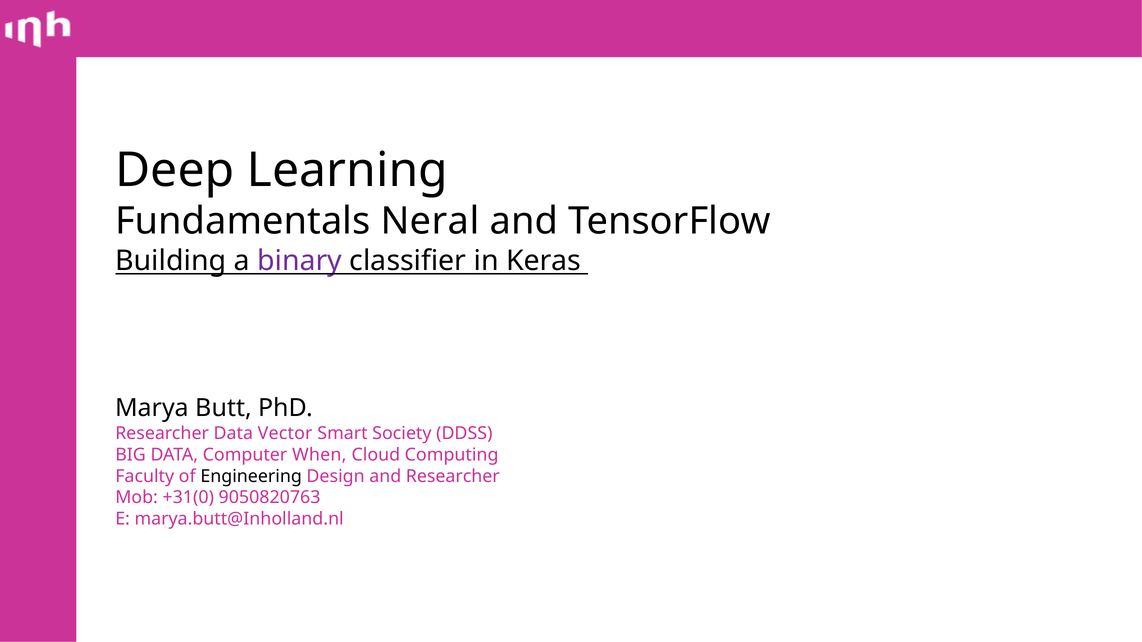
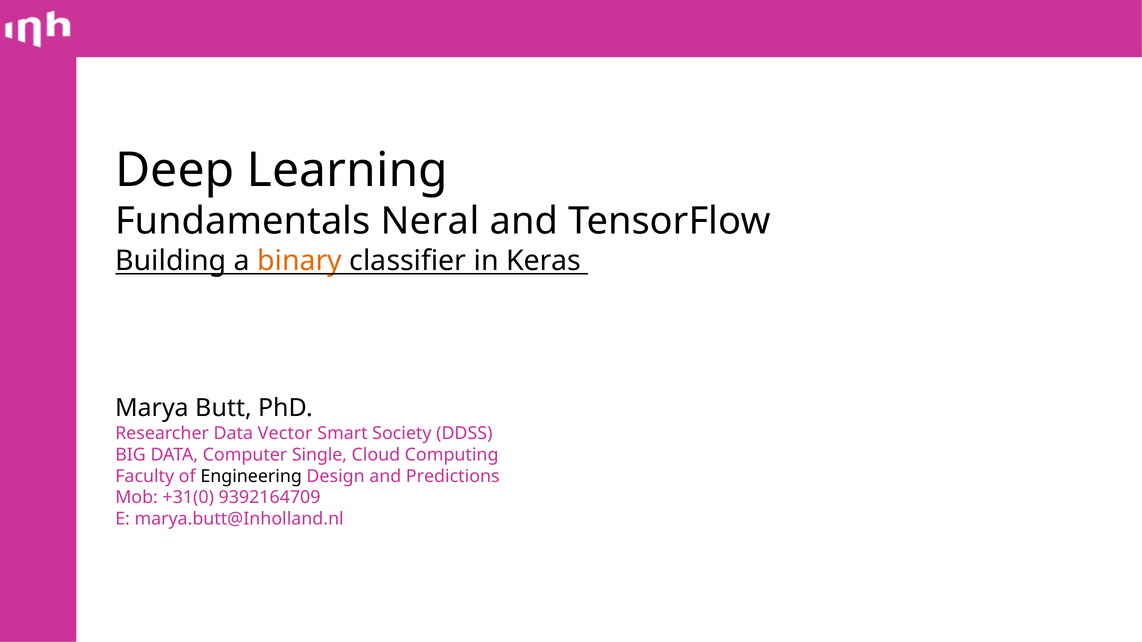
binary colour: purple -> orange
When: When -> Single
and Researcher: Researcher -> Predictions
9050820763: 9050820763 -> 9392164709
